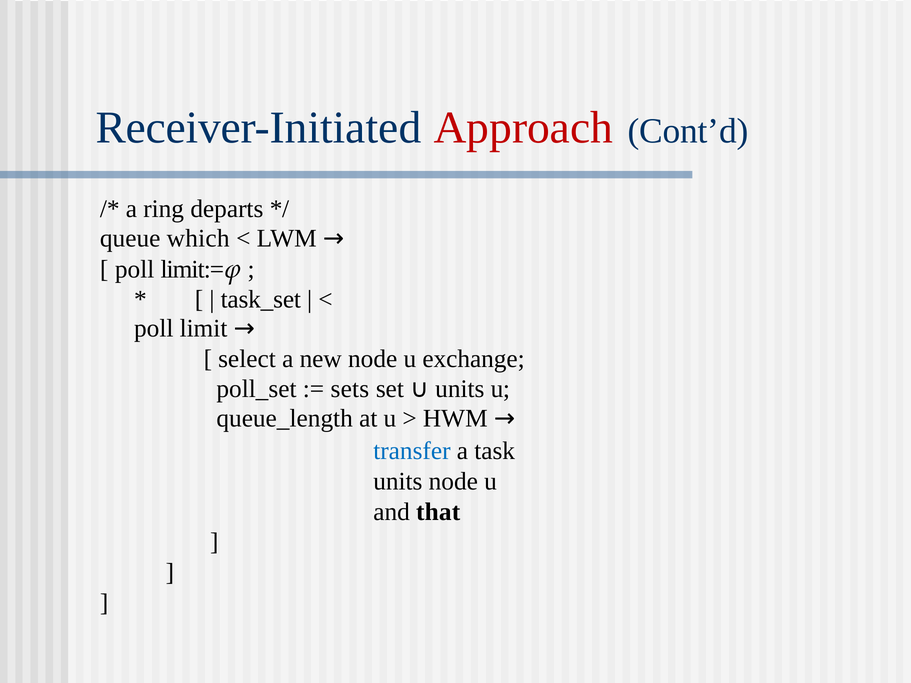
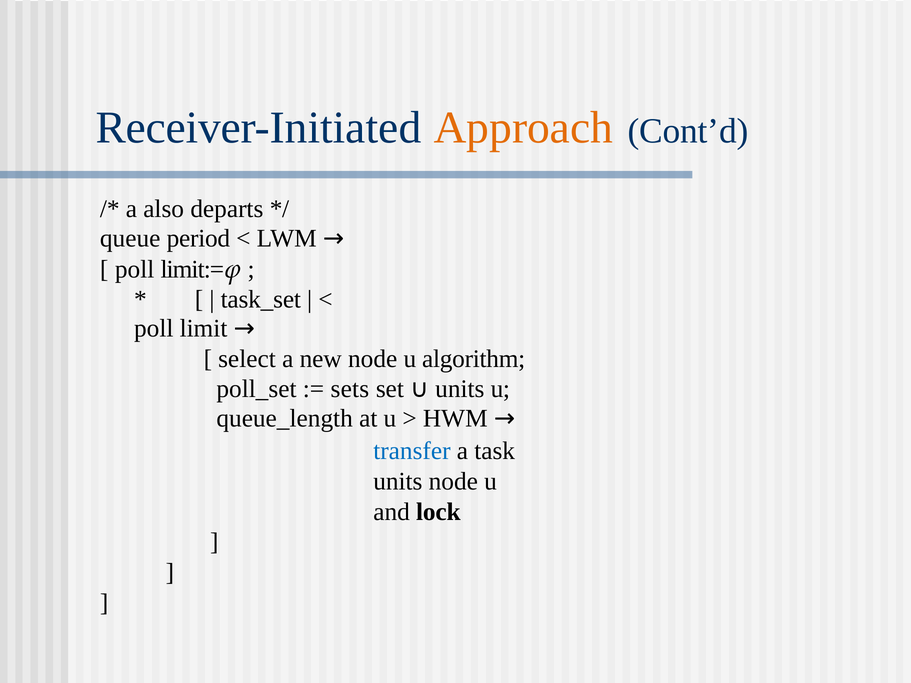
Approach colour: red -> orange
ring: ring -> also
which: which -> period
exchange: exchange -> algorithm
that: that -> lock
